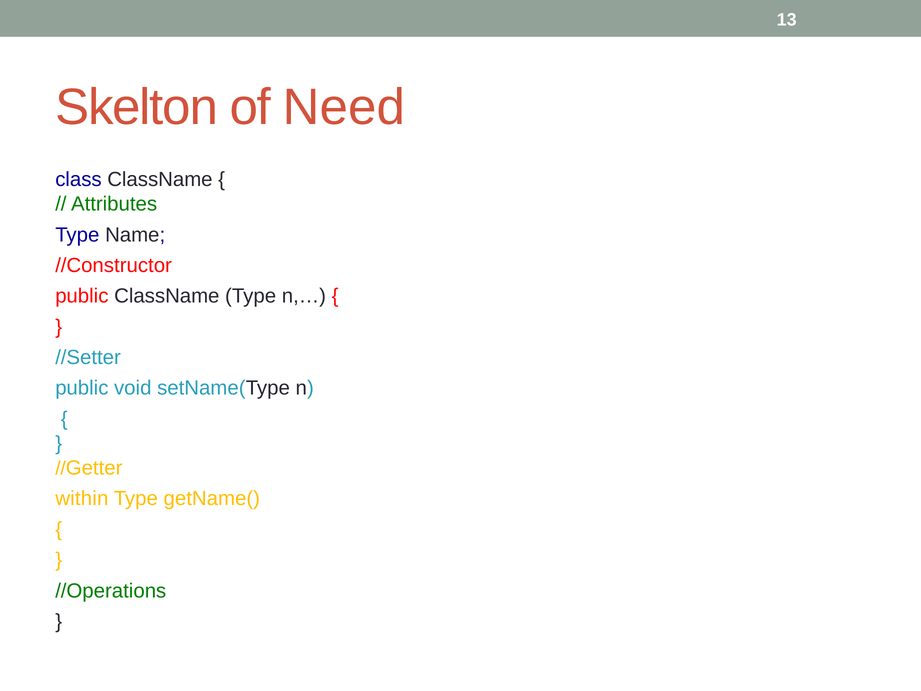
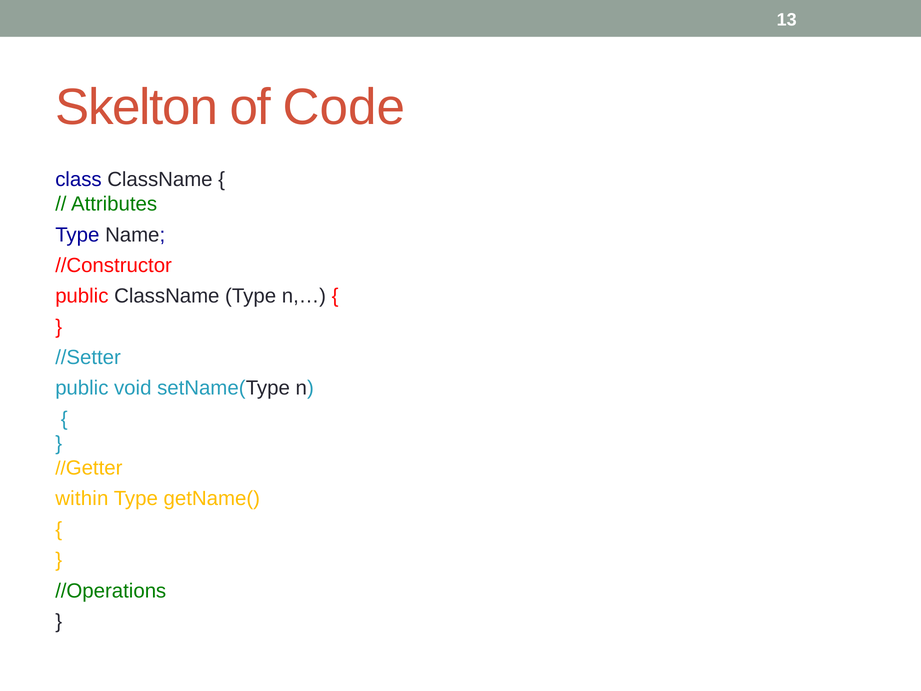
Need: Need -> Code
